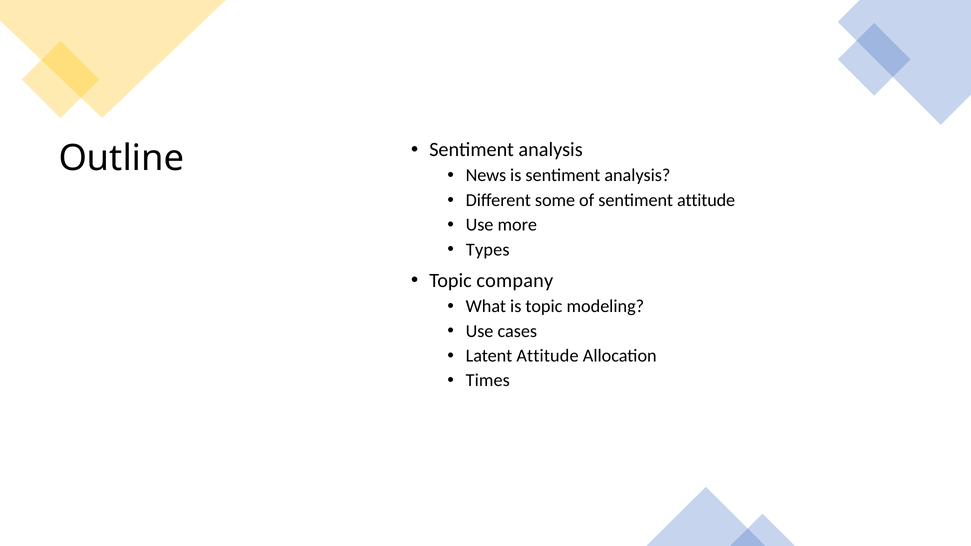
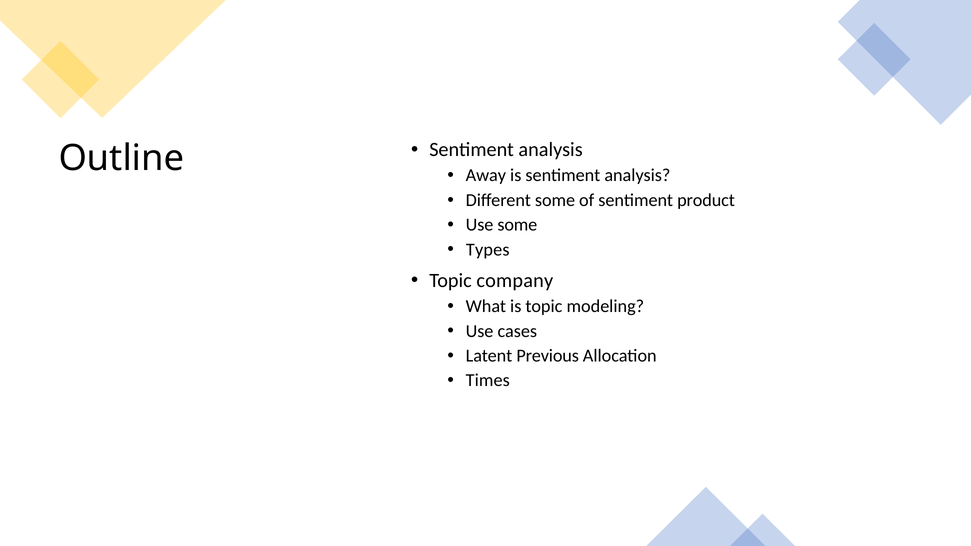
News: News -> Away
sentiment attitude: attitude -> product
Use more: more -> some
Latent Attitude: Attitude -> Previous
